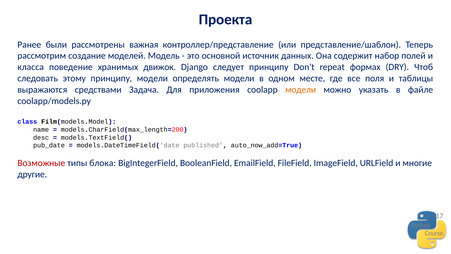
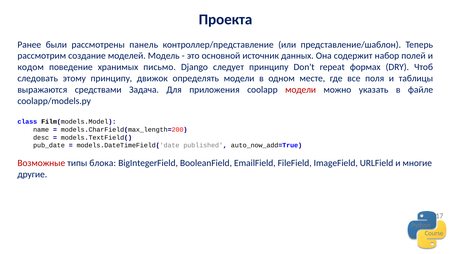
важная: важная -> панель
класса: класса -> кодом
движок: движок -> письмо
принципу модели: модели -> движок
модели at (301, 90) colour: orange -> red
